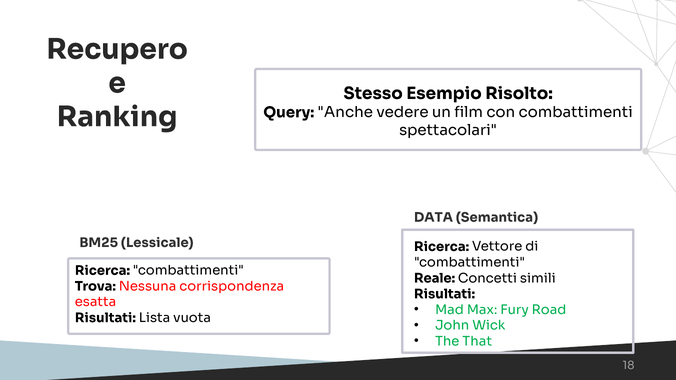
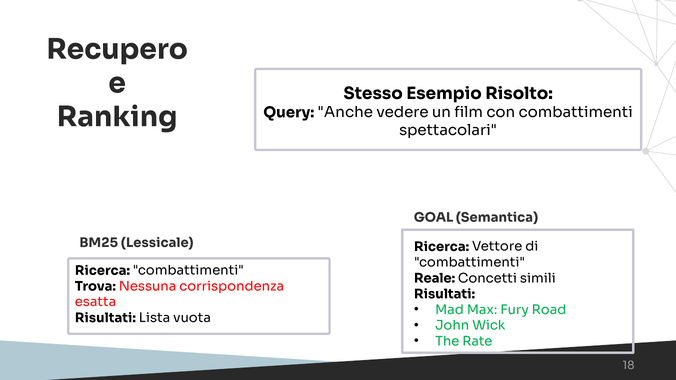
DATA: DATA -> GOAL
That: That -> Rate
